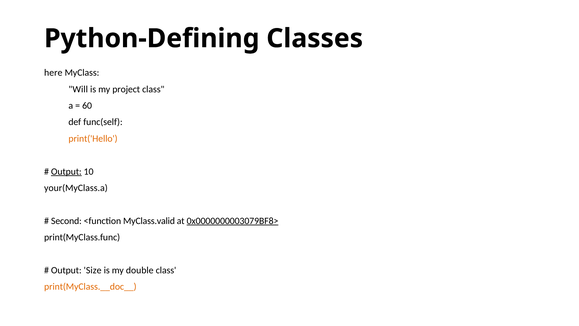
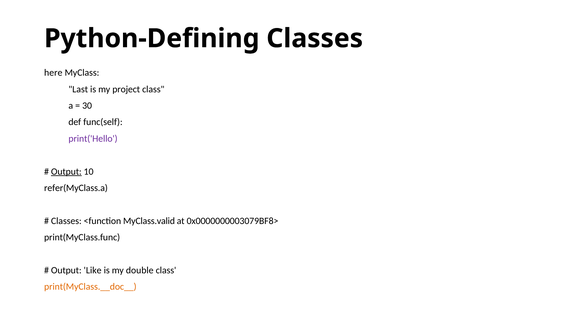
Will: Will -> Last
60: 60 -> 30
print('Hello colour: orange -> purple
your(MyClass.a: your(MyClass.a -> refer(MyClass.a
Second at (66, 221): Second -> Classes
0x0000000003079BF8> underline: present -> none
Size: Size -> Like
